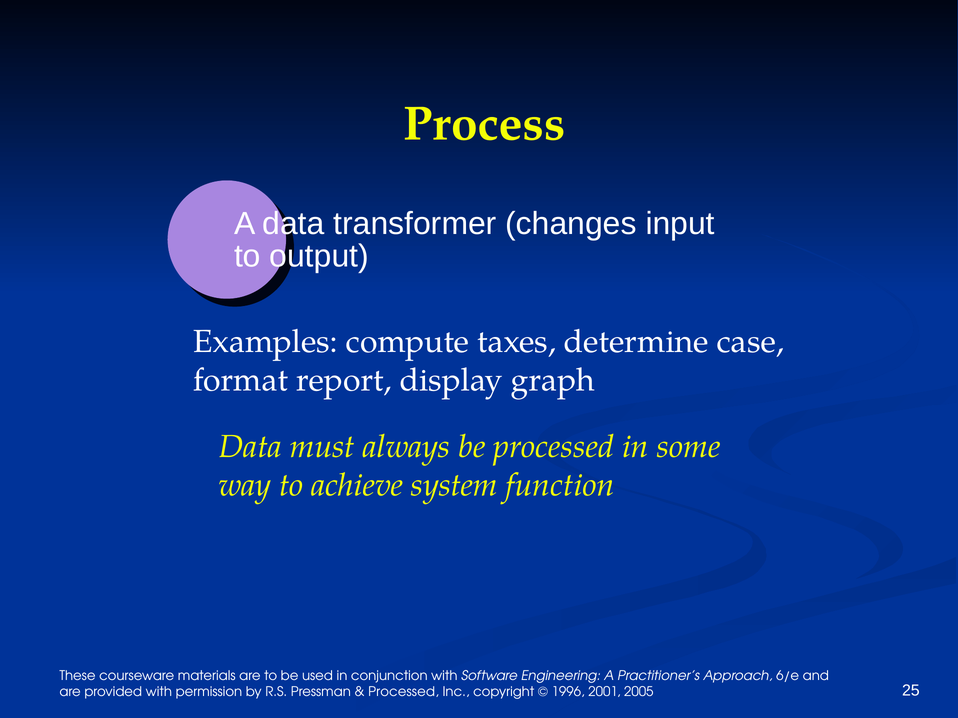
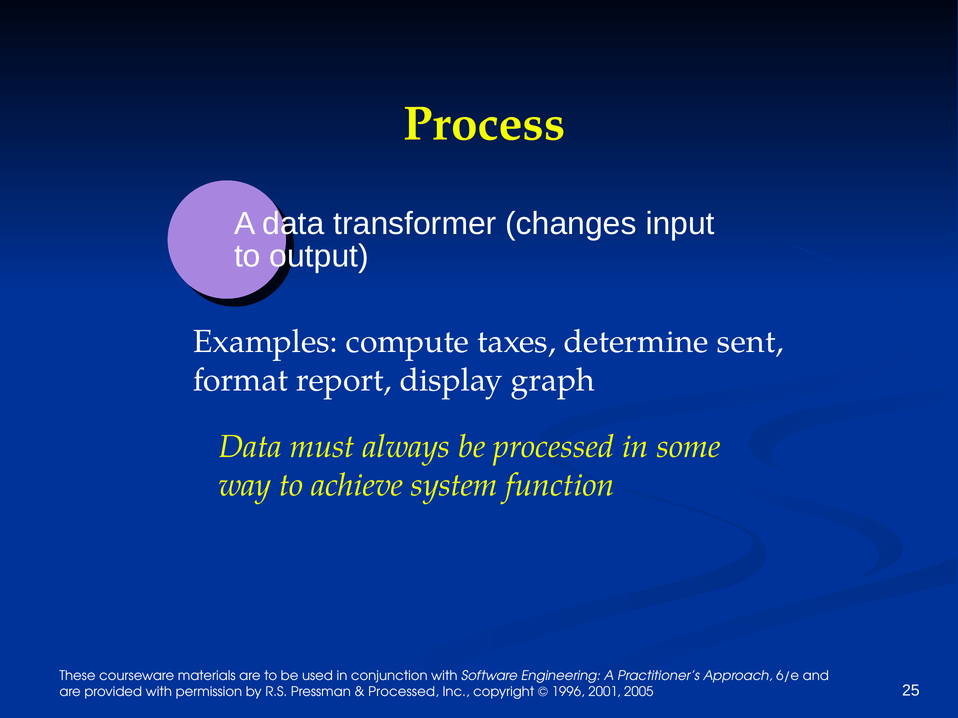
case: case -> sent
